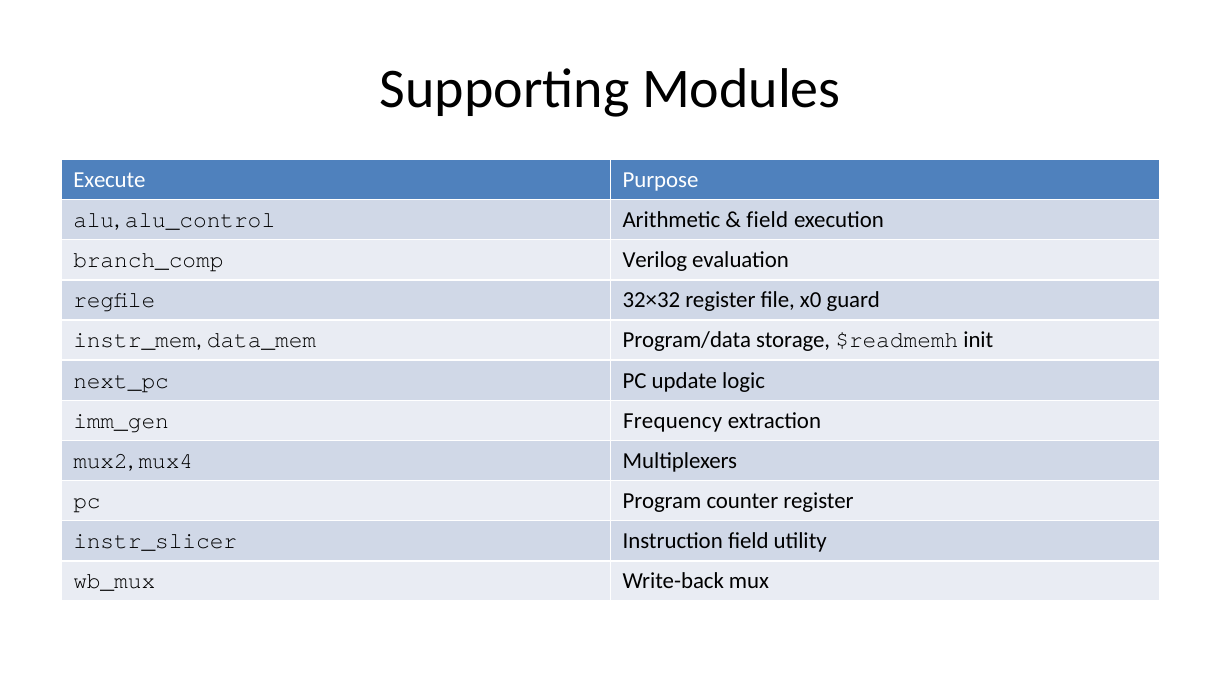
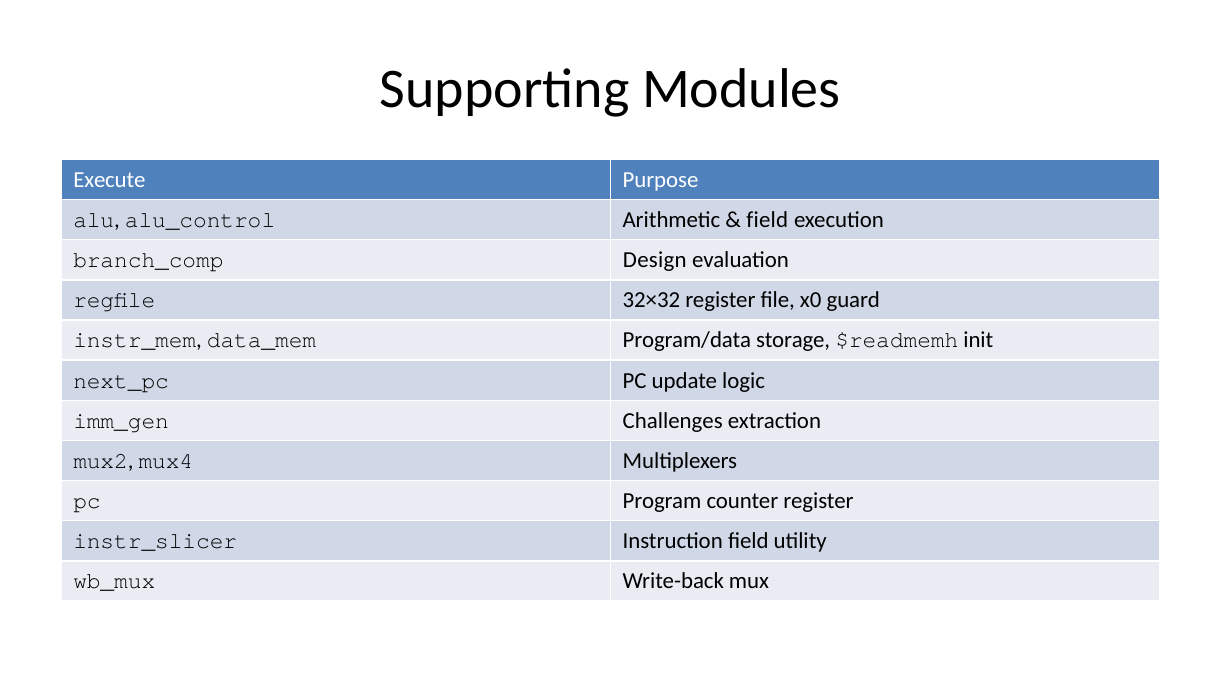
Verilog: Verilog -> Design
Frequency: Frequency -> Challenges
